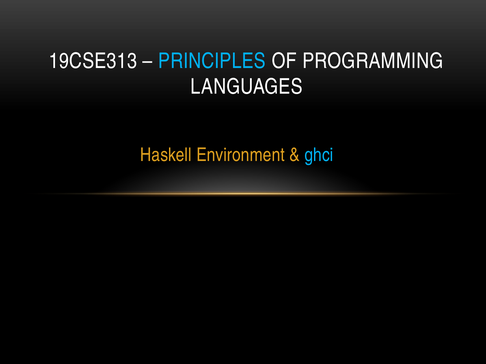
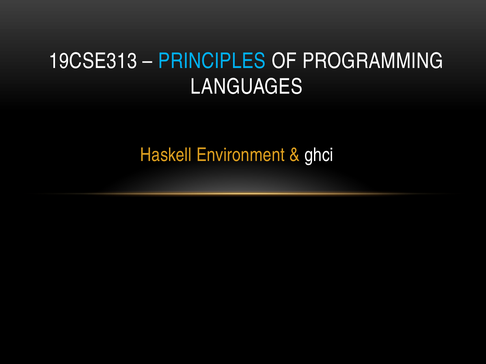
ghci colour: light blue -> white
